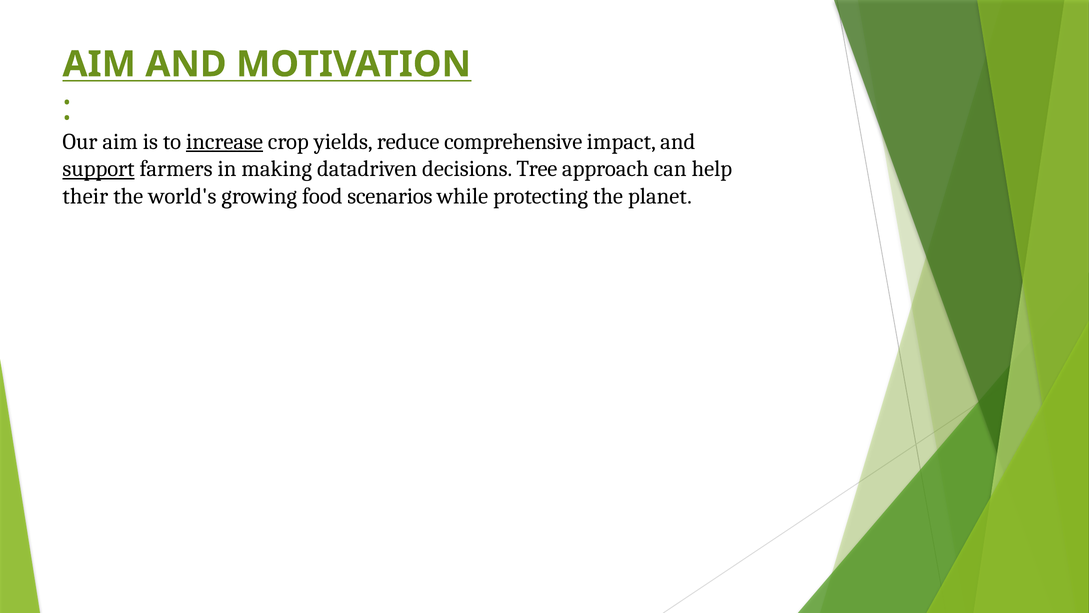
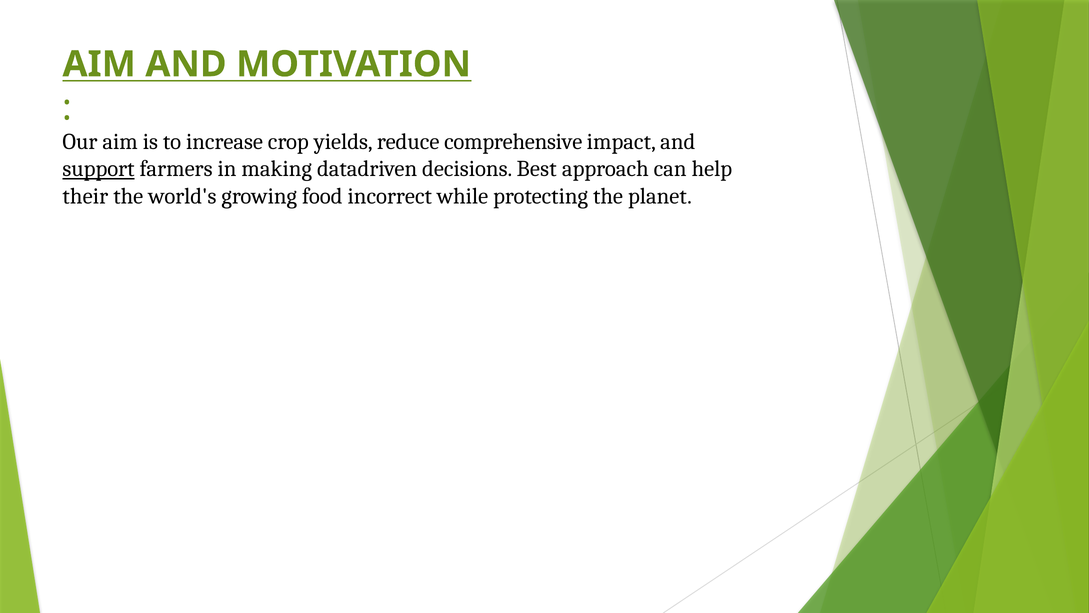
increase underline: present -> none
Tree: Tree -> Best
scenarios: scenarios -> incorrect
